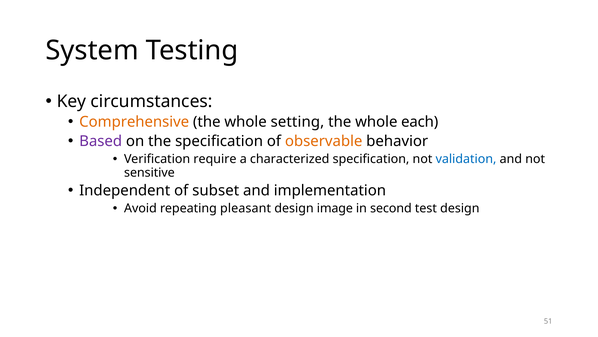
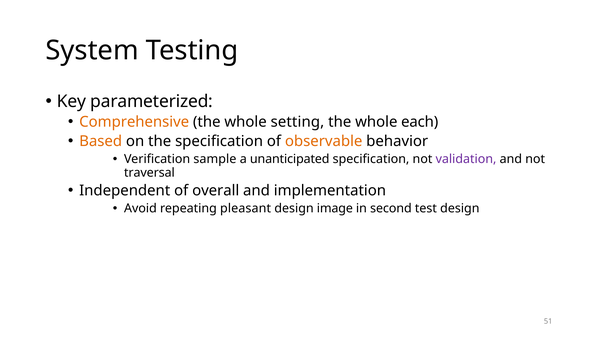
circumstances: circumstances -> parameterized
Based colour: purple -> orange
require: require -> sample
characterized: characterized -> unanticipated
validation colour: blue -> purple
sensitive: sensitive -> traversal
subset: subset -> overall
